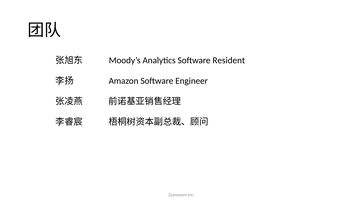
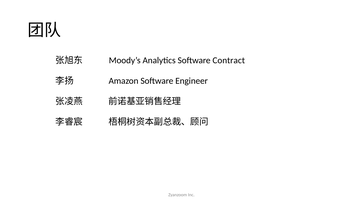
Resident: Resident -> Contract
